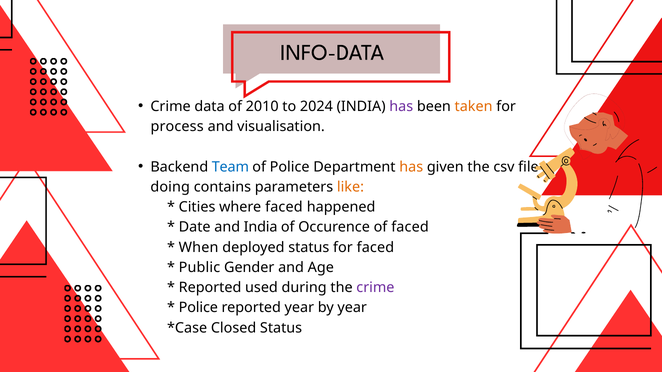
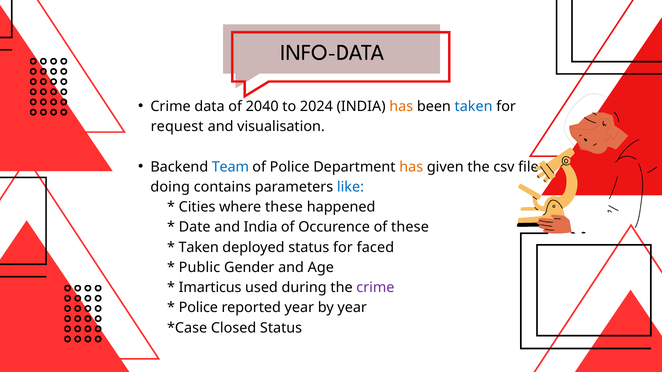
2010: 2010 -> 2040
has at (401, 107) colour: purple -> orange
taken at (474, 107) colour: orange -> blue
process: process -> request
like colour: orange -> blue
where faced: faced -> these
of faced: faced -> these
When at (199, 248): When -> Taken
Reported at (210, 288): Reported -> Imarticus
